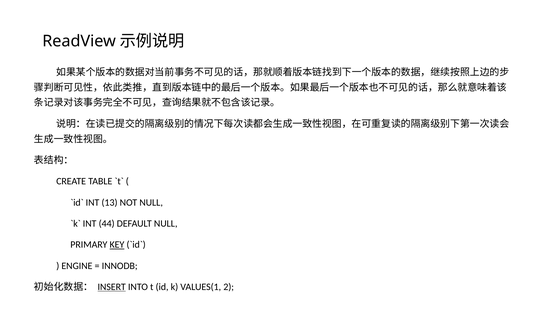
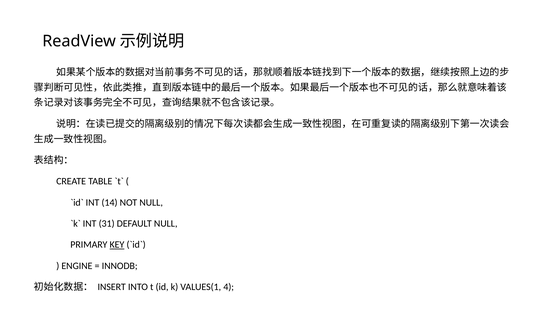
13: 13 -> 14
44: 44 -> 31
INSERT underline: present -> none
2: 2 -> 4
